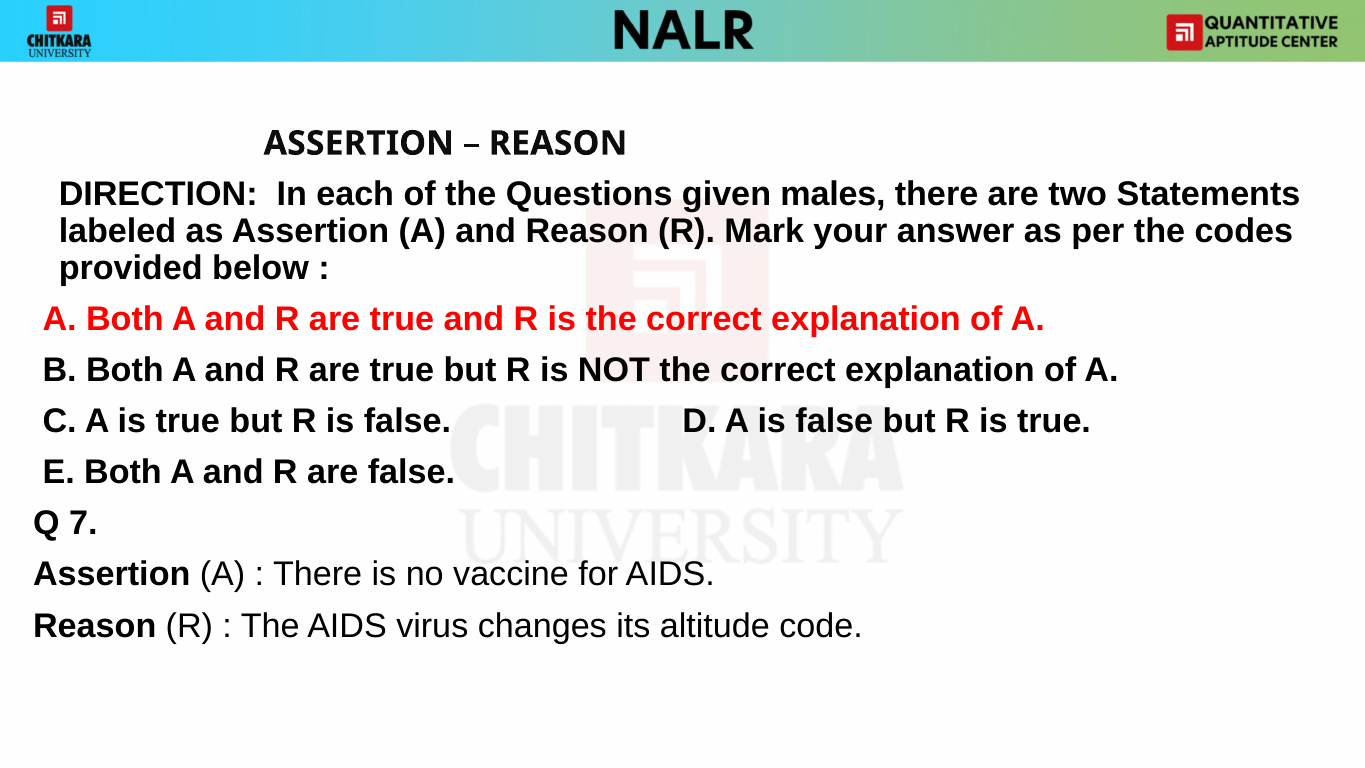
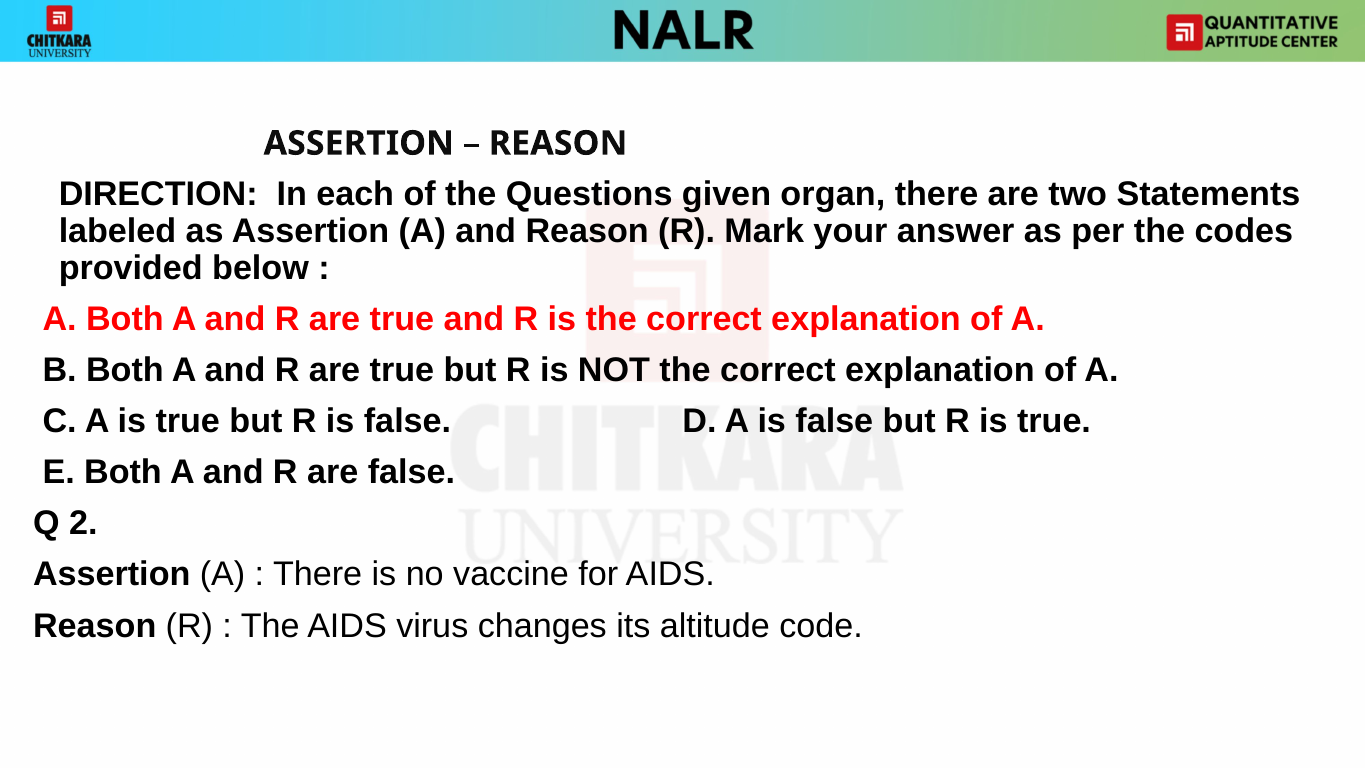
males: males -> organ
7: 7 -> 2
